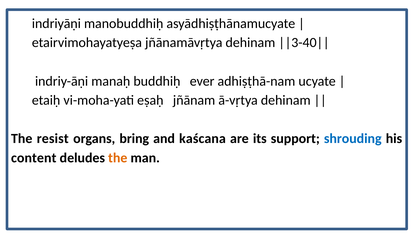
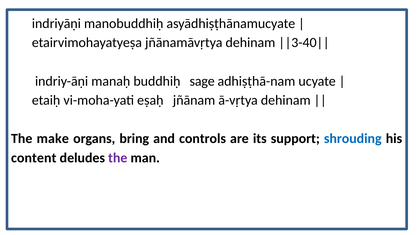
ever: ever -> sage
resist: resist -> make
kaścana: kaścana -> controls
the at (118, 158) colour: orange -> purple
